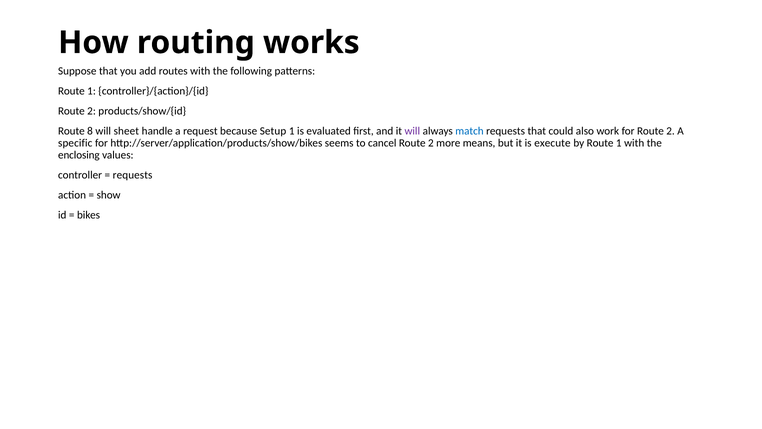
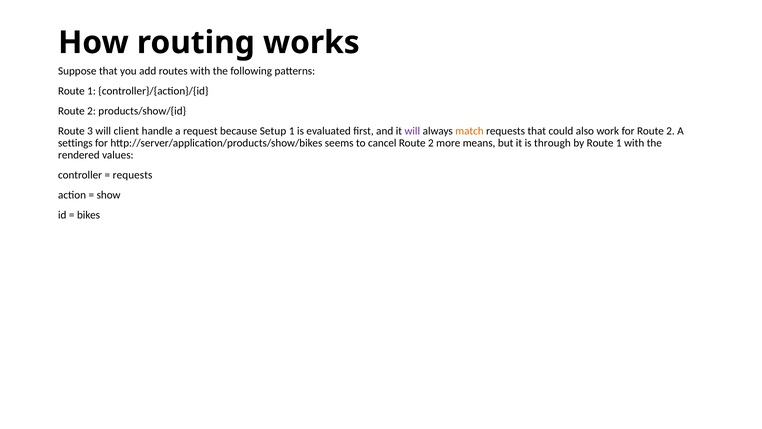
8: 8 -> 3
sheet: sheet -> client
match colour: blue -> orange
specific: specific -> settings
execute: execute -> through
enclosing: enclosing -> rendered
